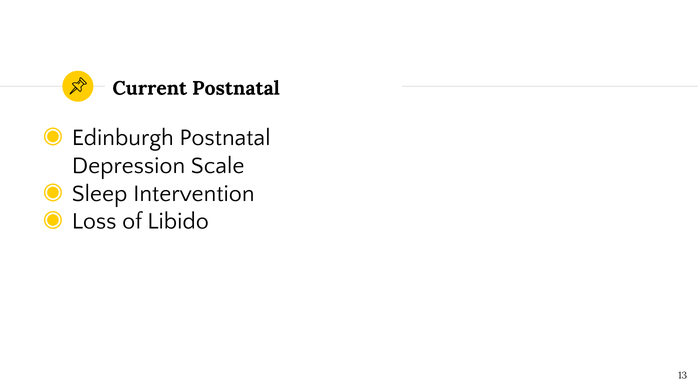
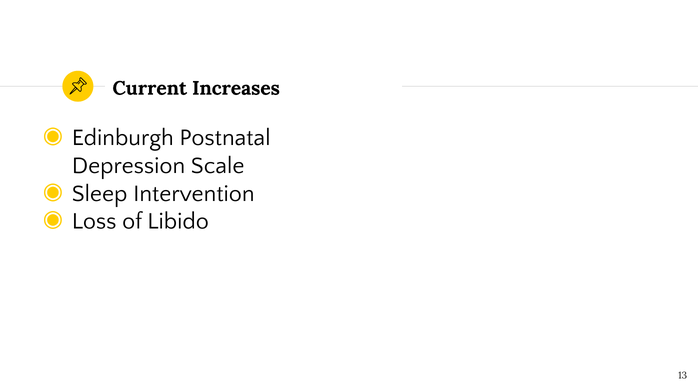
Current Postnatal: Postnatal -> Increases
